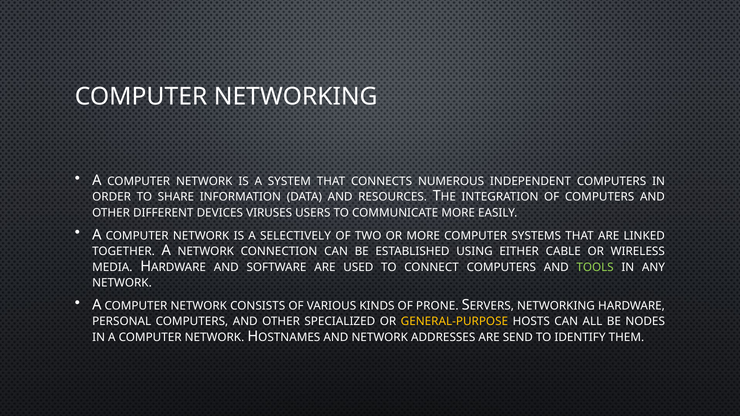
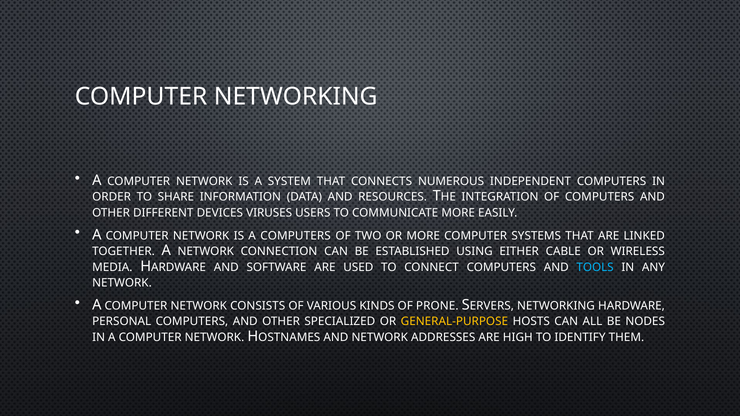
A SELECTIVELY: SELECTIVELY -> COMPUTERS
TOOLS colour: light green -> light blue
SEND: SEND -> HIGH
